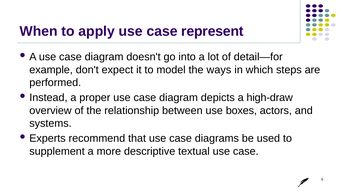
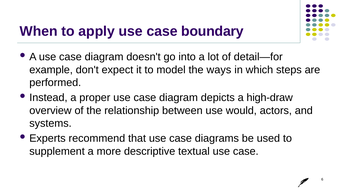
represent: represent -> boundary
boxes: boxes -> would
